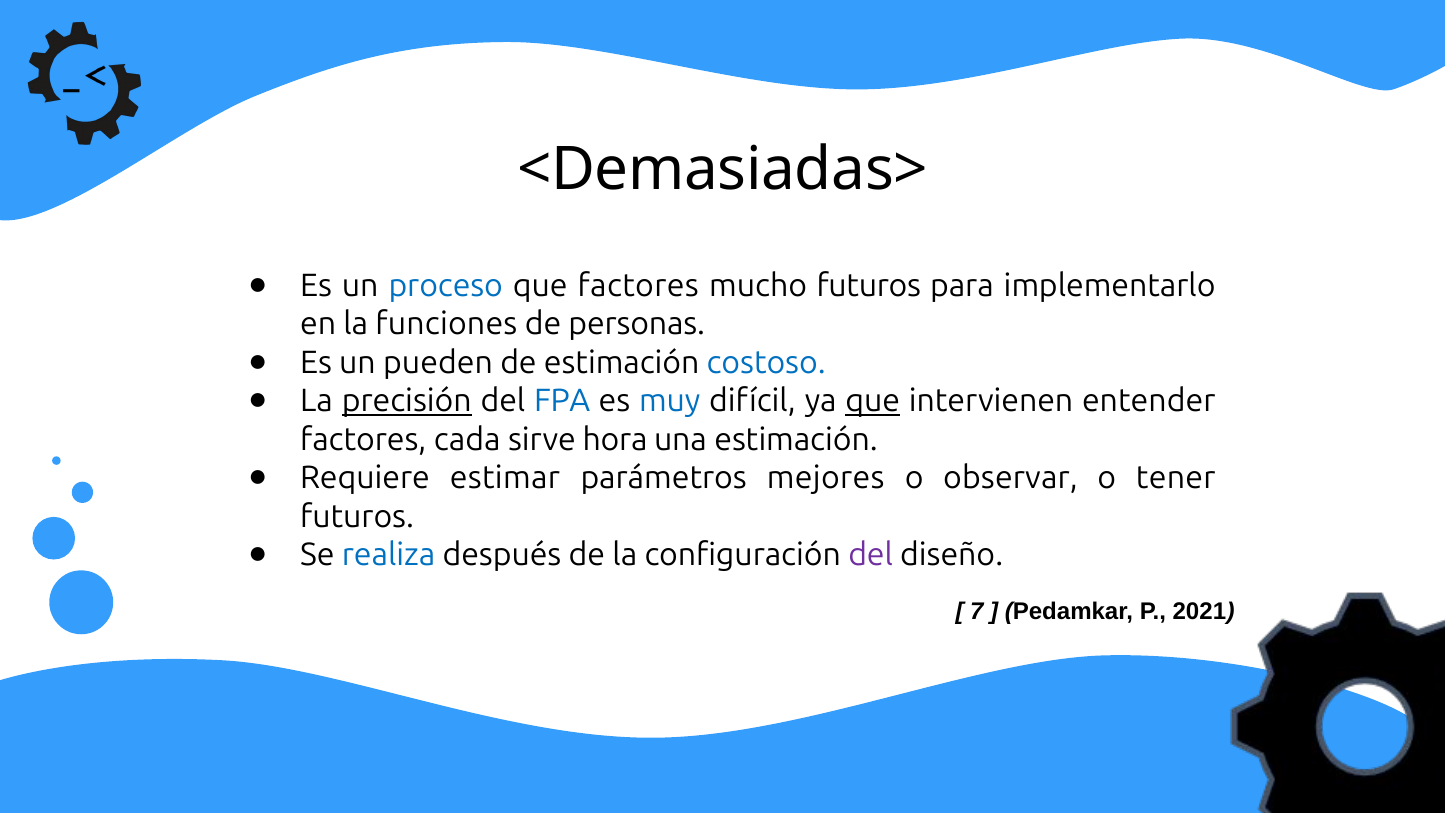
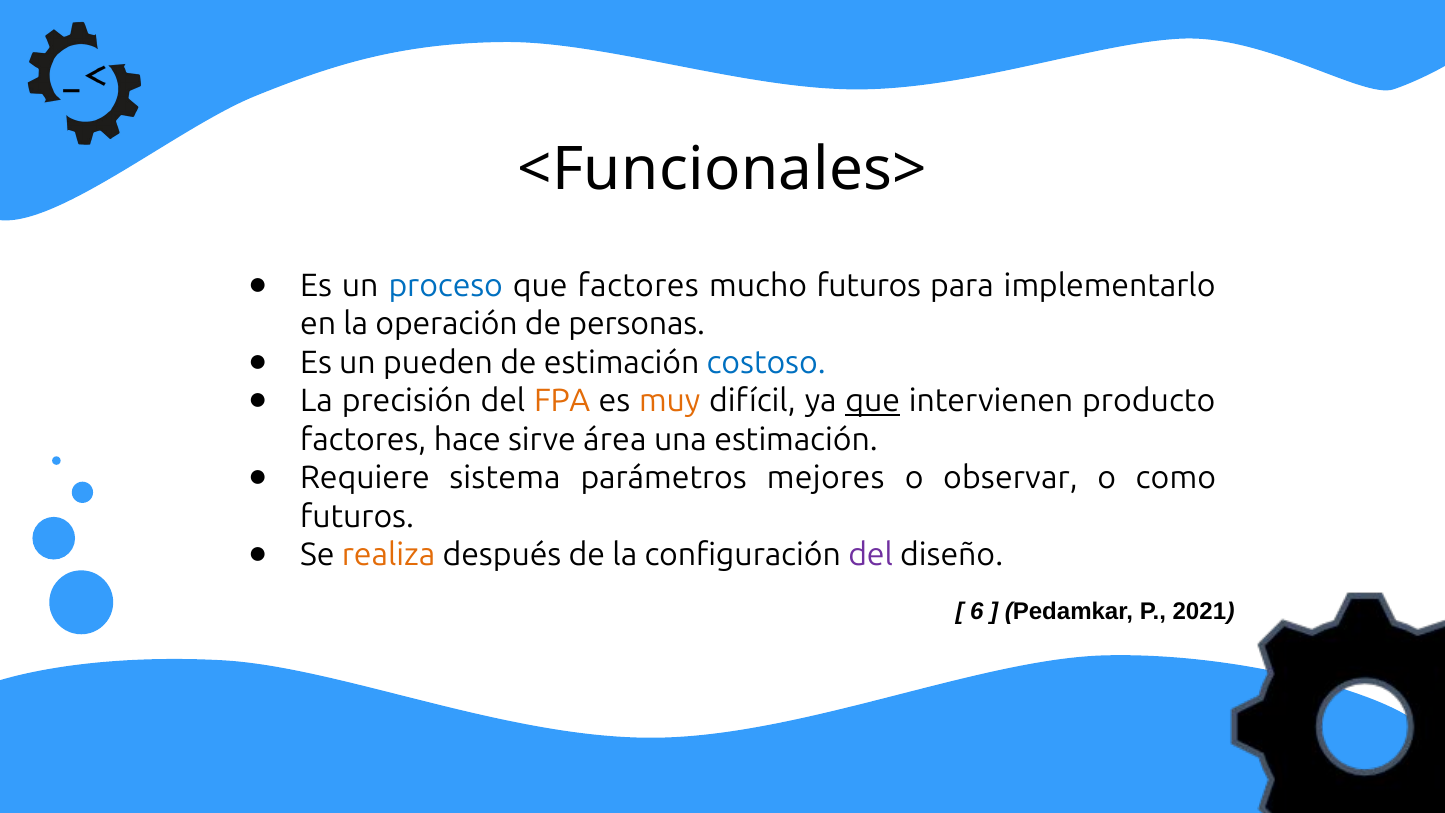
<Demasiadas>: <Demasiadas> -> <Funcionales>
funciones: funciones -> operación
precisión underline: present -> none
FPA colour: blue -> orange
muy colour: blue -> orange
entender: entender -> producto
cada: cada -> hace
hora: hora -> área
estimar: estimar -> sistema
tener: tener -> como
realiza colour: blue -> orange
7: 7 -> 6
